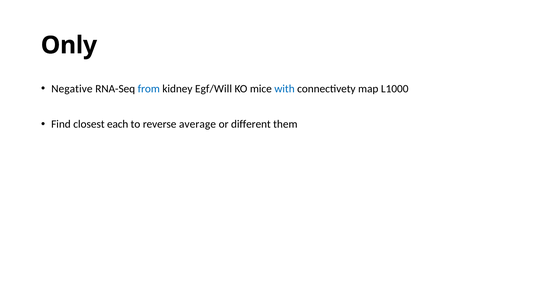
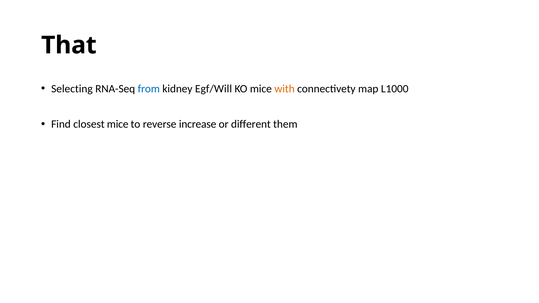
Only: Only -> That
Negative: Negative -> Selecting
with colour: blue -> orange
closest each: each -> mice
average: average -> increase
